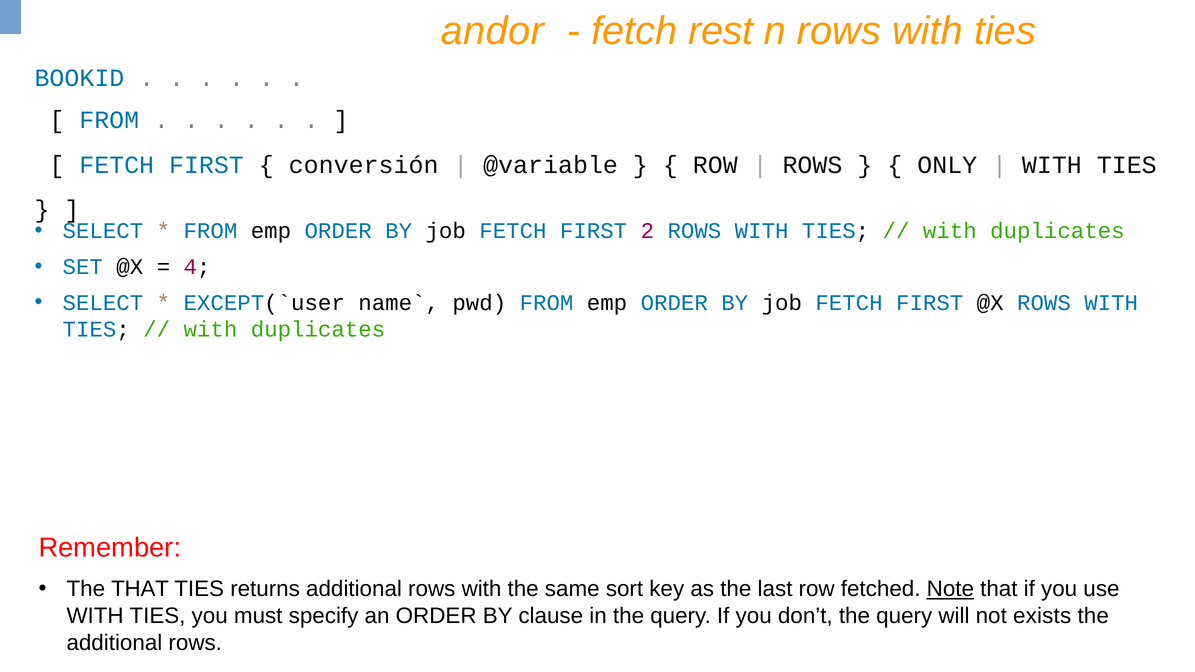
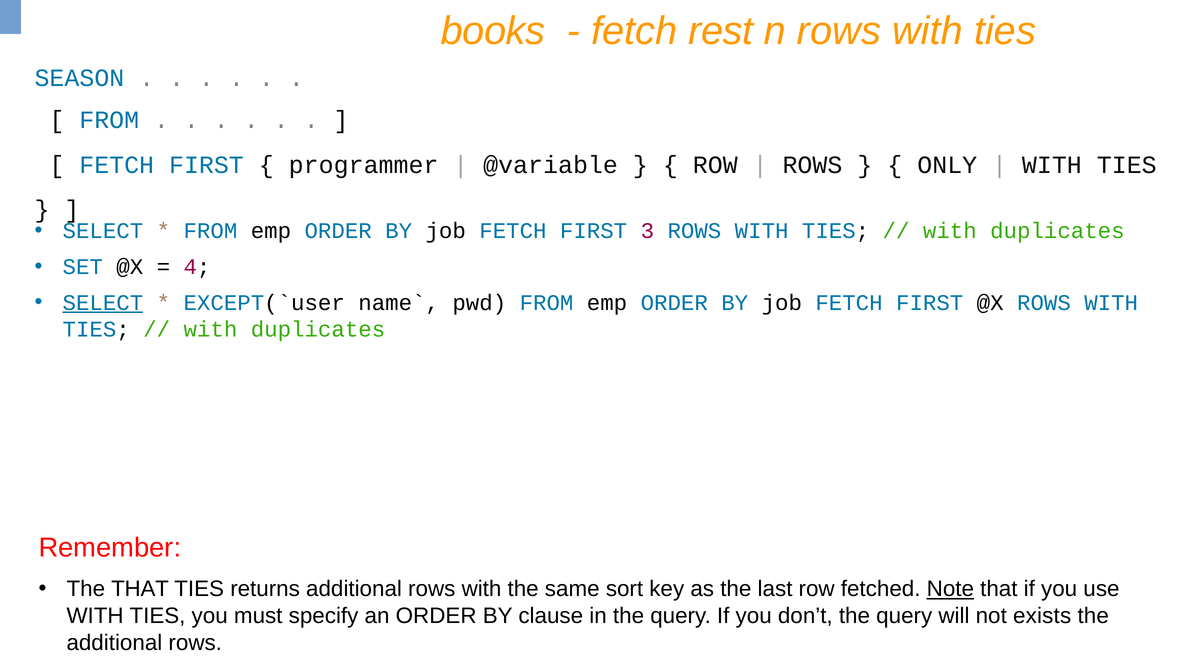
andor: andor -> books
BOOKID: BOOKID -> SEASON
conversión: conversión -> programmer
2: 2 -> 3
SELECT at (103, 303) underline: none -> present
